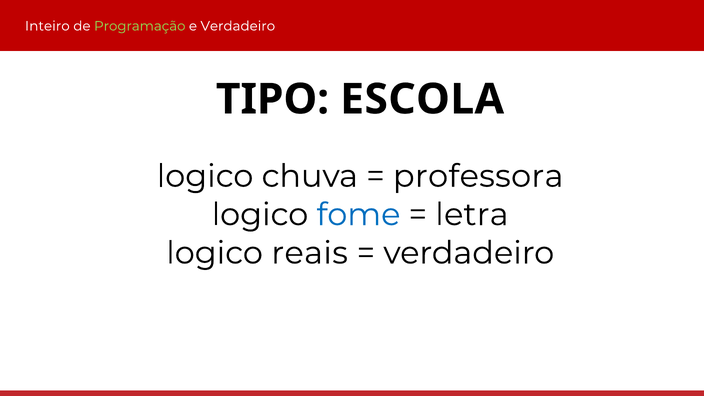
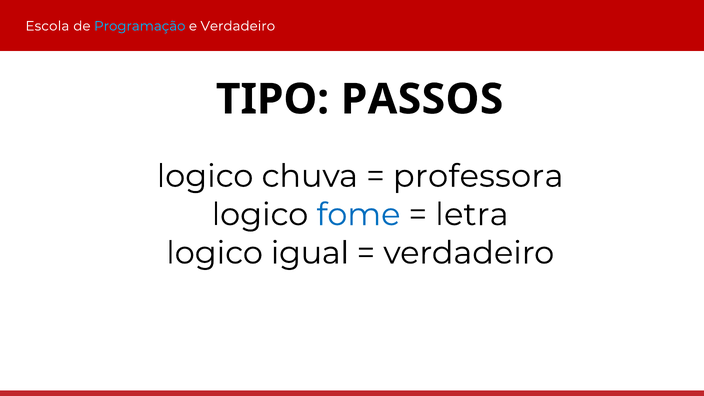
Inteiro: Inteiro -> Escola
Programação colour: light green -> light blue
ESCOLA: ESCOLA -> PASSOS
reais: reais -> igual
